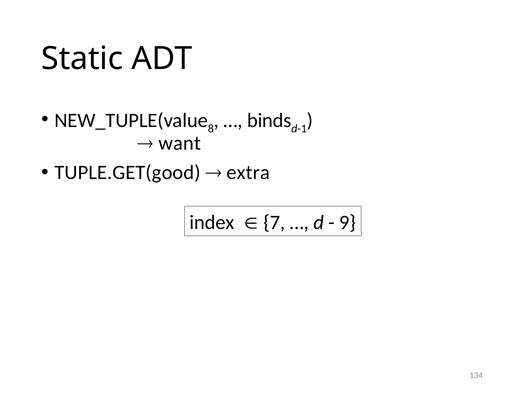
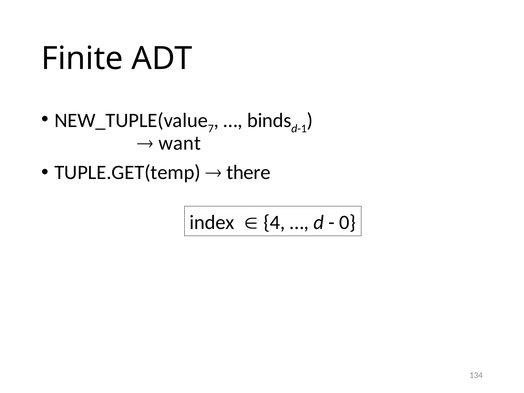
Static: Static -> Finite
8: 8 -> 7
TUPLE.GET(good: TUPLE.GET(good -> TUPLE.GET(temp
extra: extra -> there
7: 7 -> 4
9: 9 -> 0
